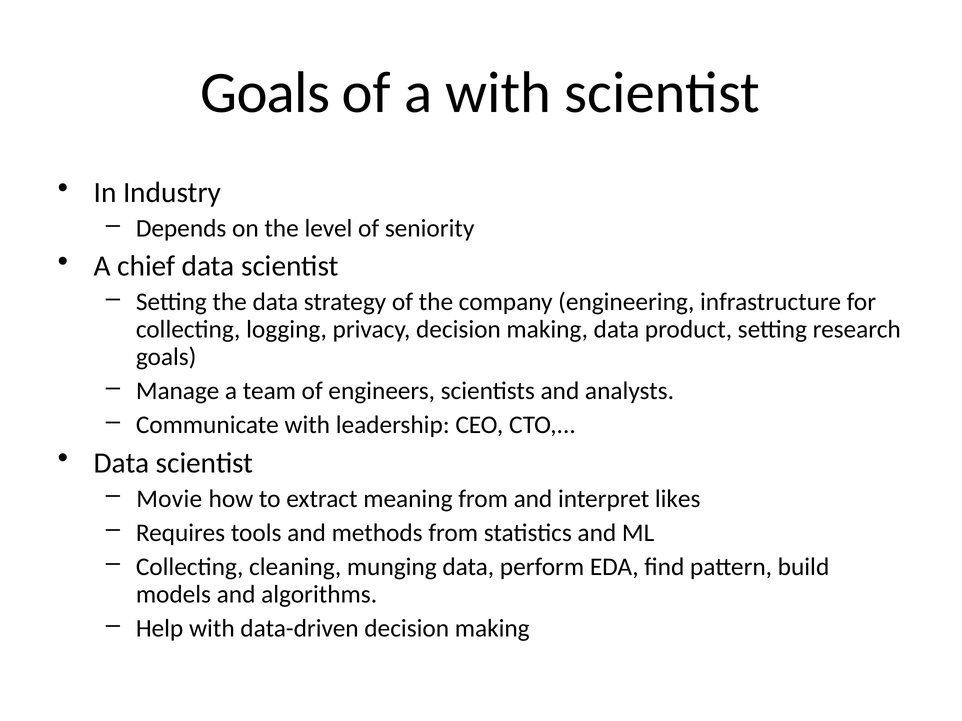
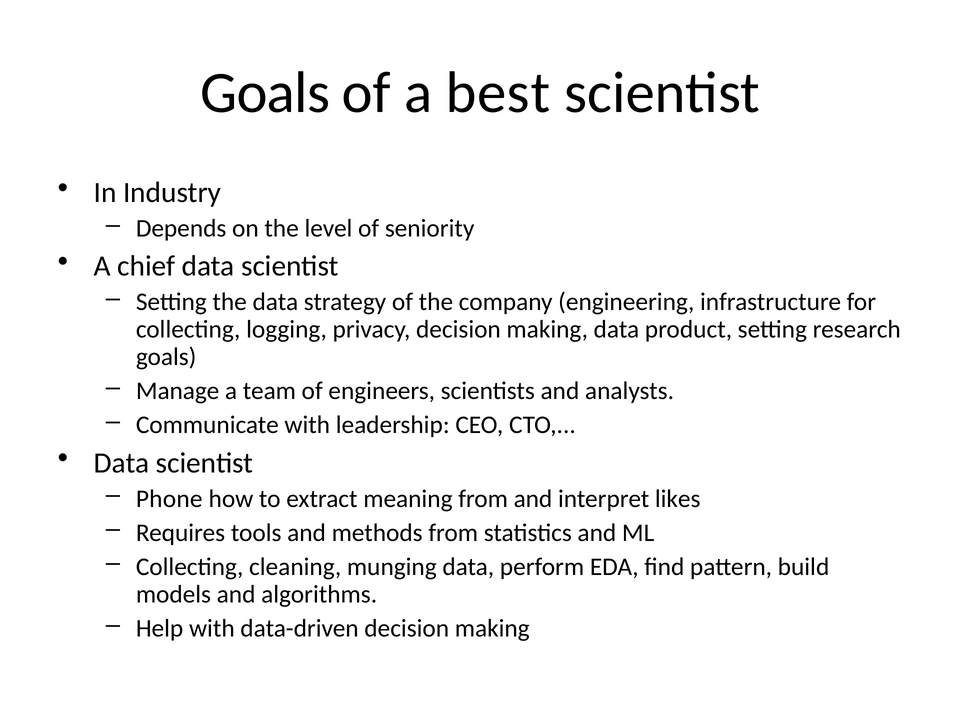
a with: with -> best
Movie: Movie -> Phone
